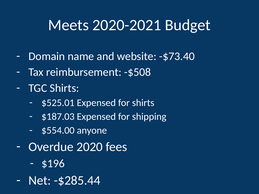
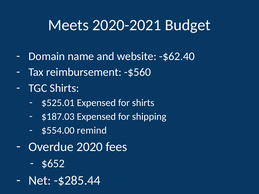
-$73.40: -$73.40 -> -$62.40
-$508: -$508 -> -$560
anyone: anyone -> remind
$196: $196 -> $652
